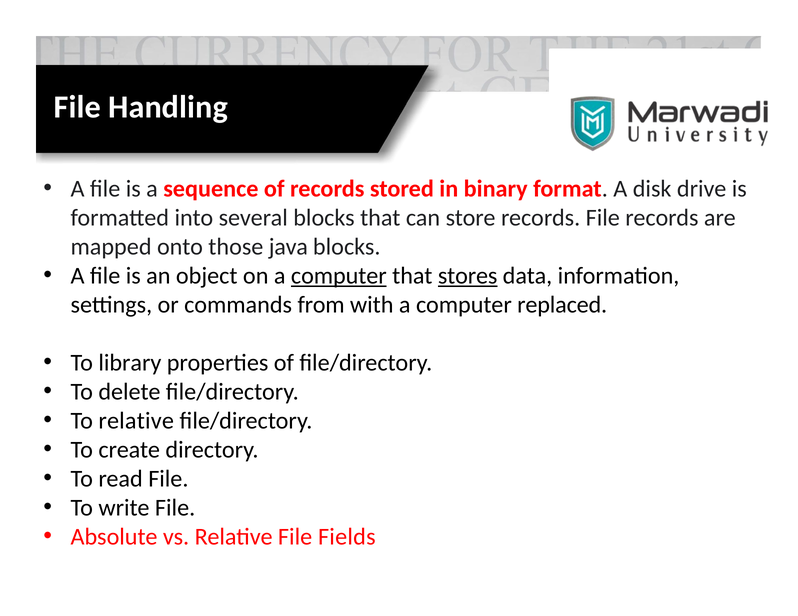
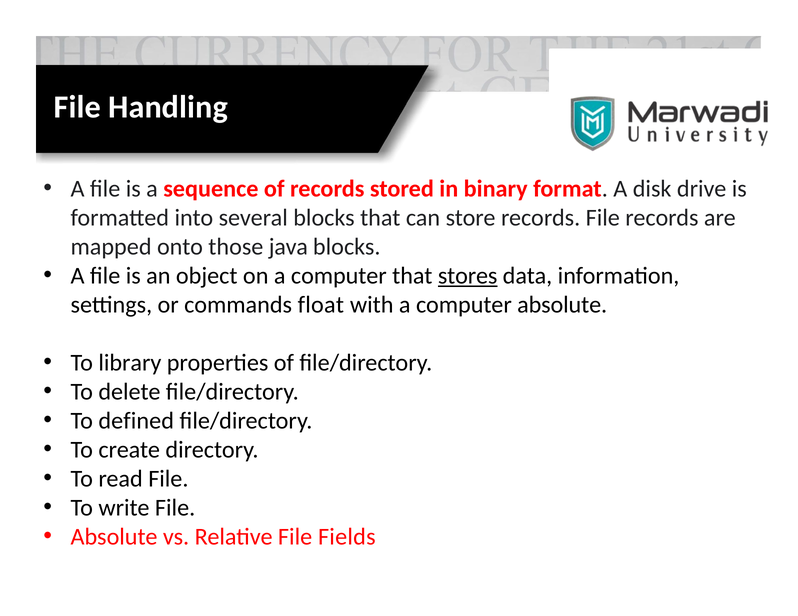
computer at (339, 276) underline: present -> none
from: from -> float
computer replaced: replaced -> absolute
To relative: relative -> defined
